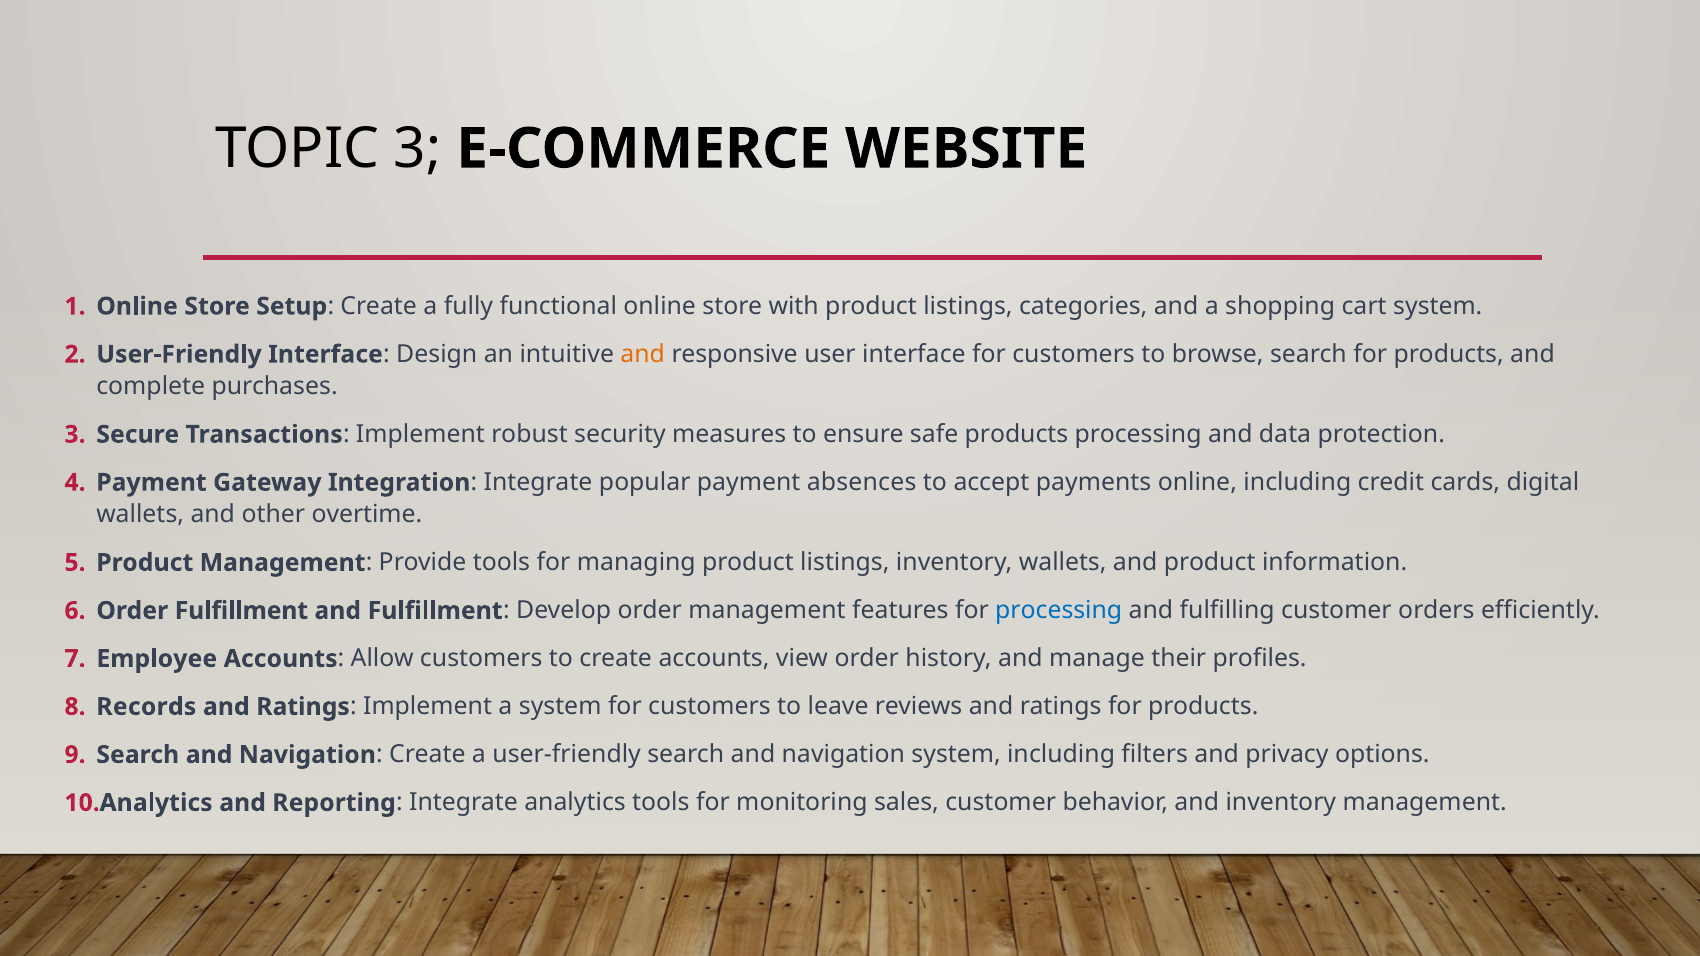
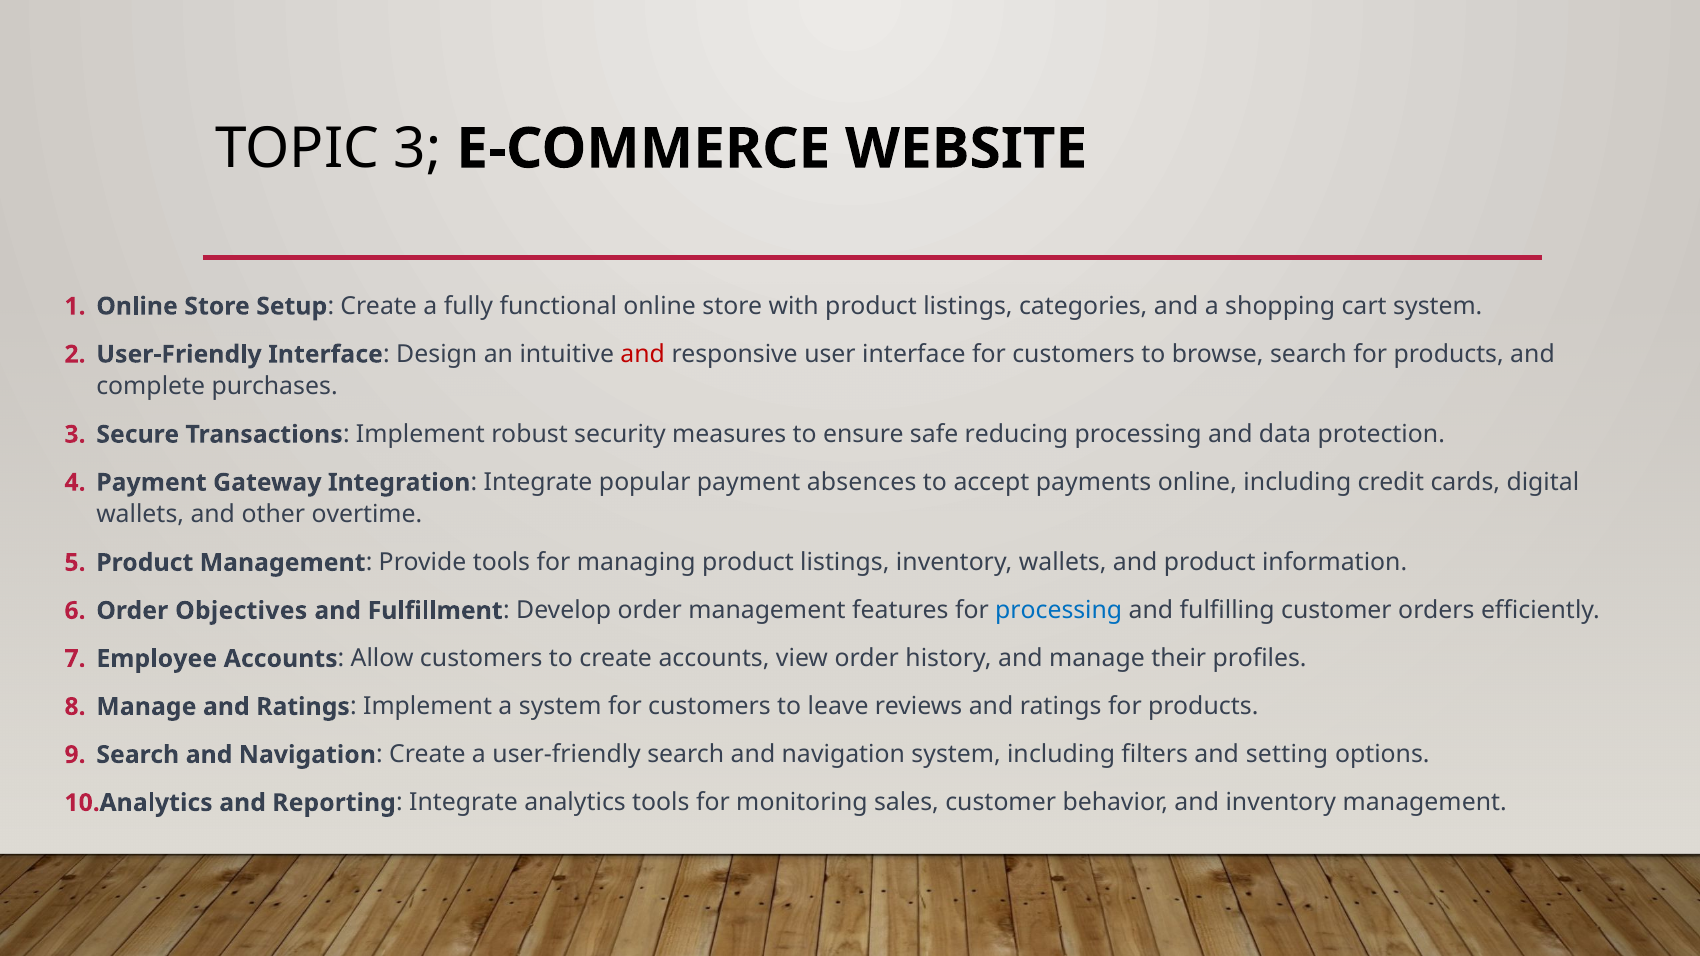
and at (643, 354) colour: orange -> red
safe products: products -> reducing
Order Fulfillment: Fulfillment -> Objectives
Records at (146, 707): Records -> Manage
privacy: privacy -> setting
